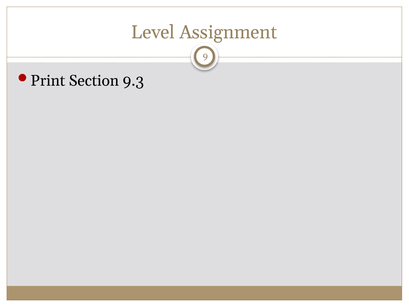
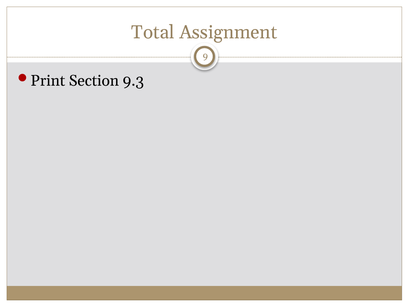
Level: Level -> Total
